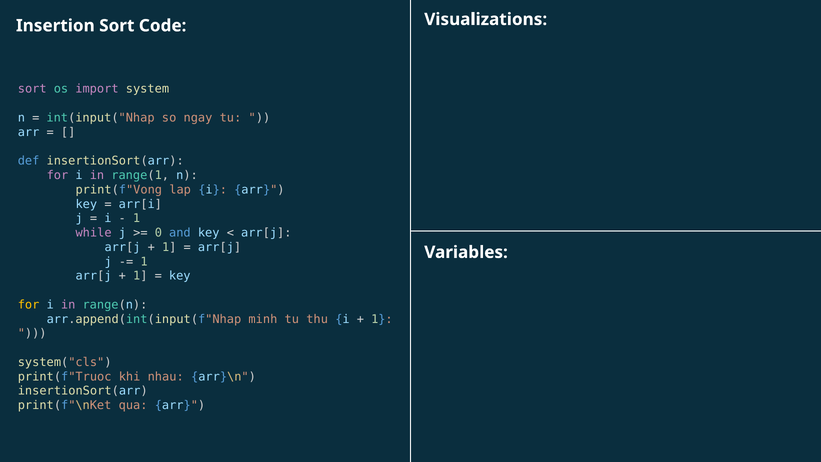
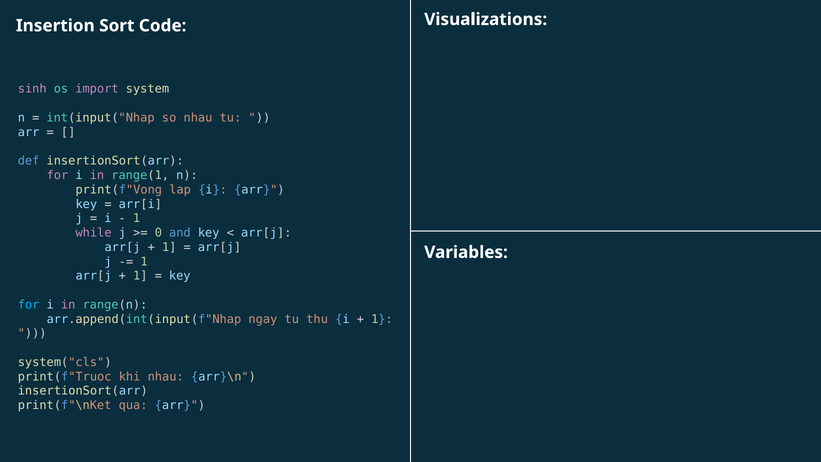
sort at (32, 89): sort -> sinh
so ngay: ngay -> nhau
for at (29, 305) colour: yellow -> light blue
minh: minh -> ngay
